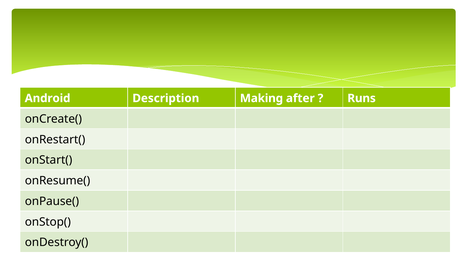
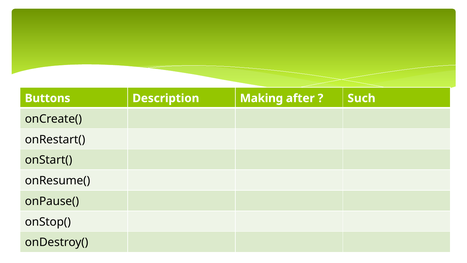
Android: Android -> Buttons
Runs: Runs -> Such
